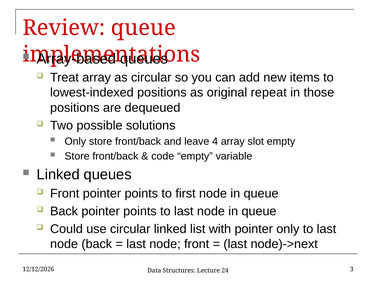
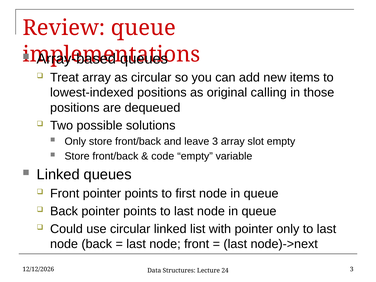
repeat: repeat -> calling
leave 4: 4 -> 3
